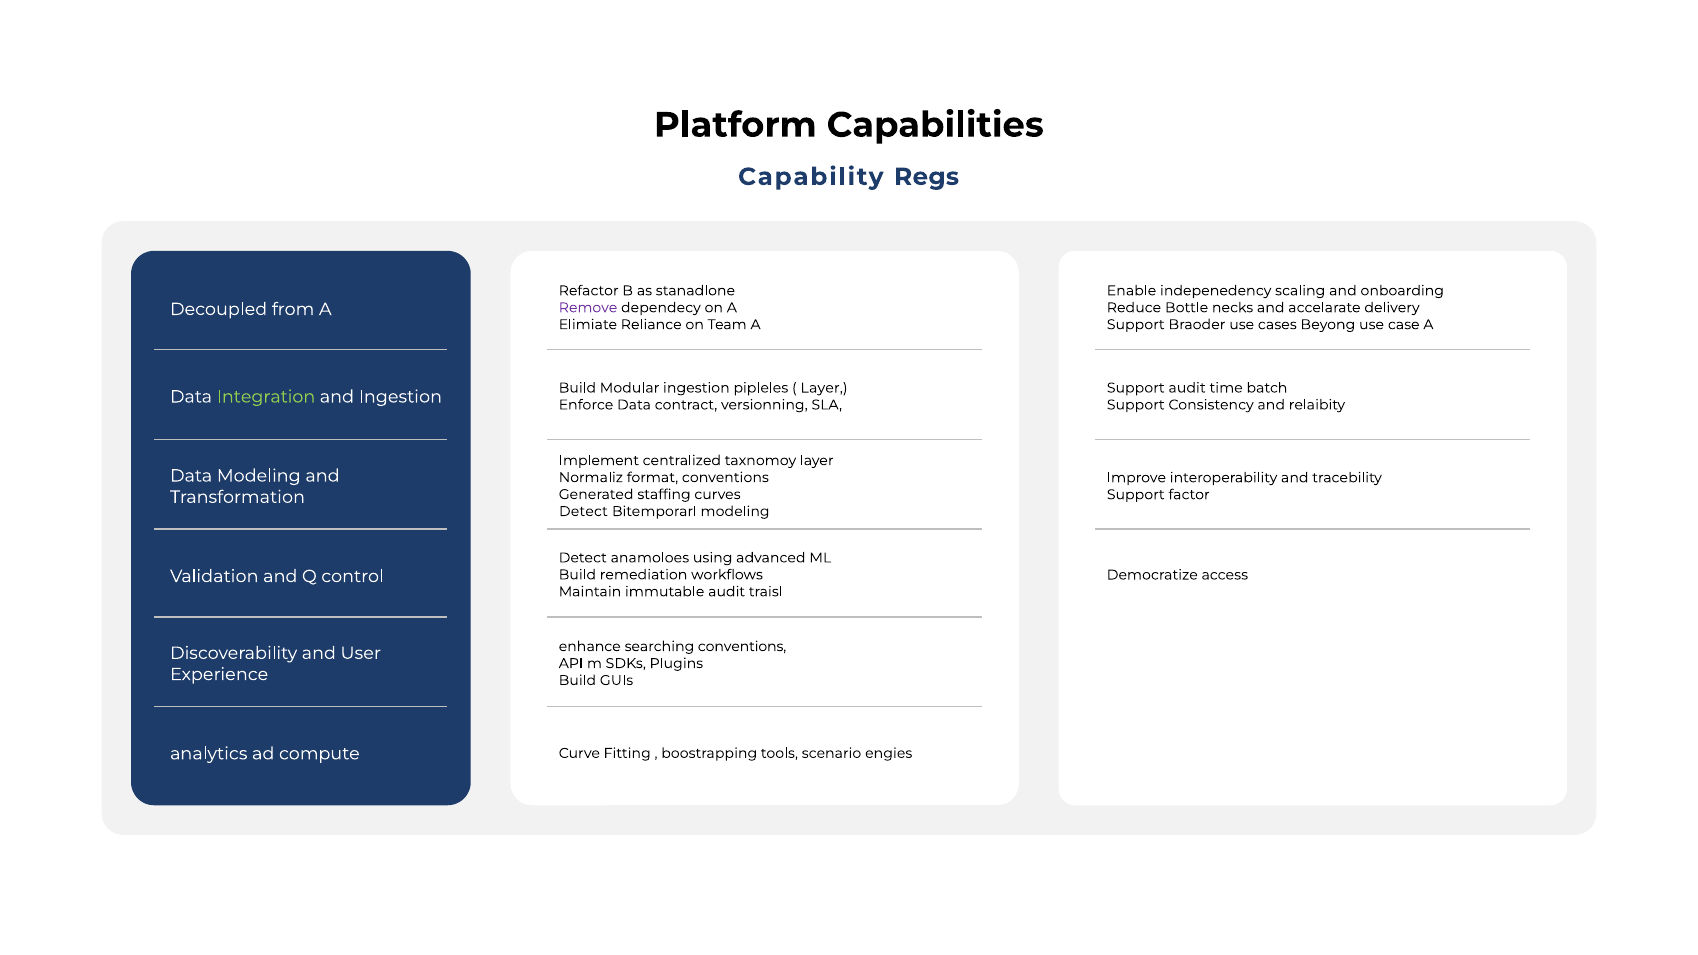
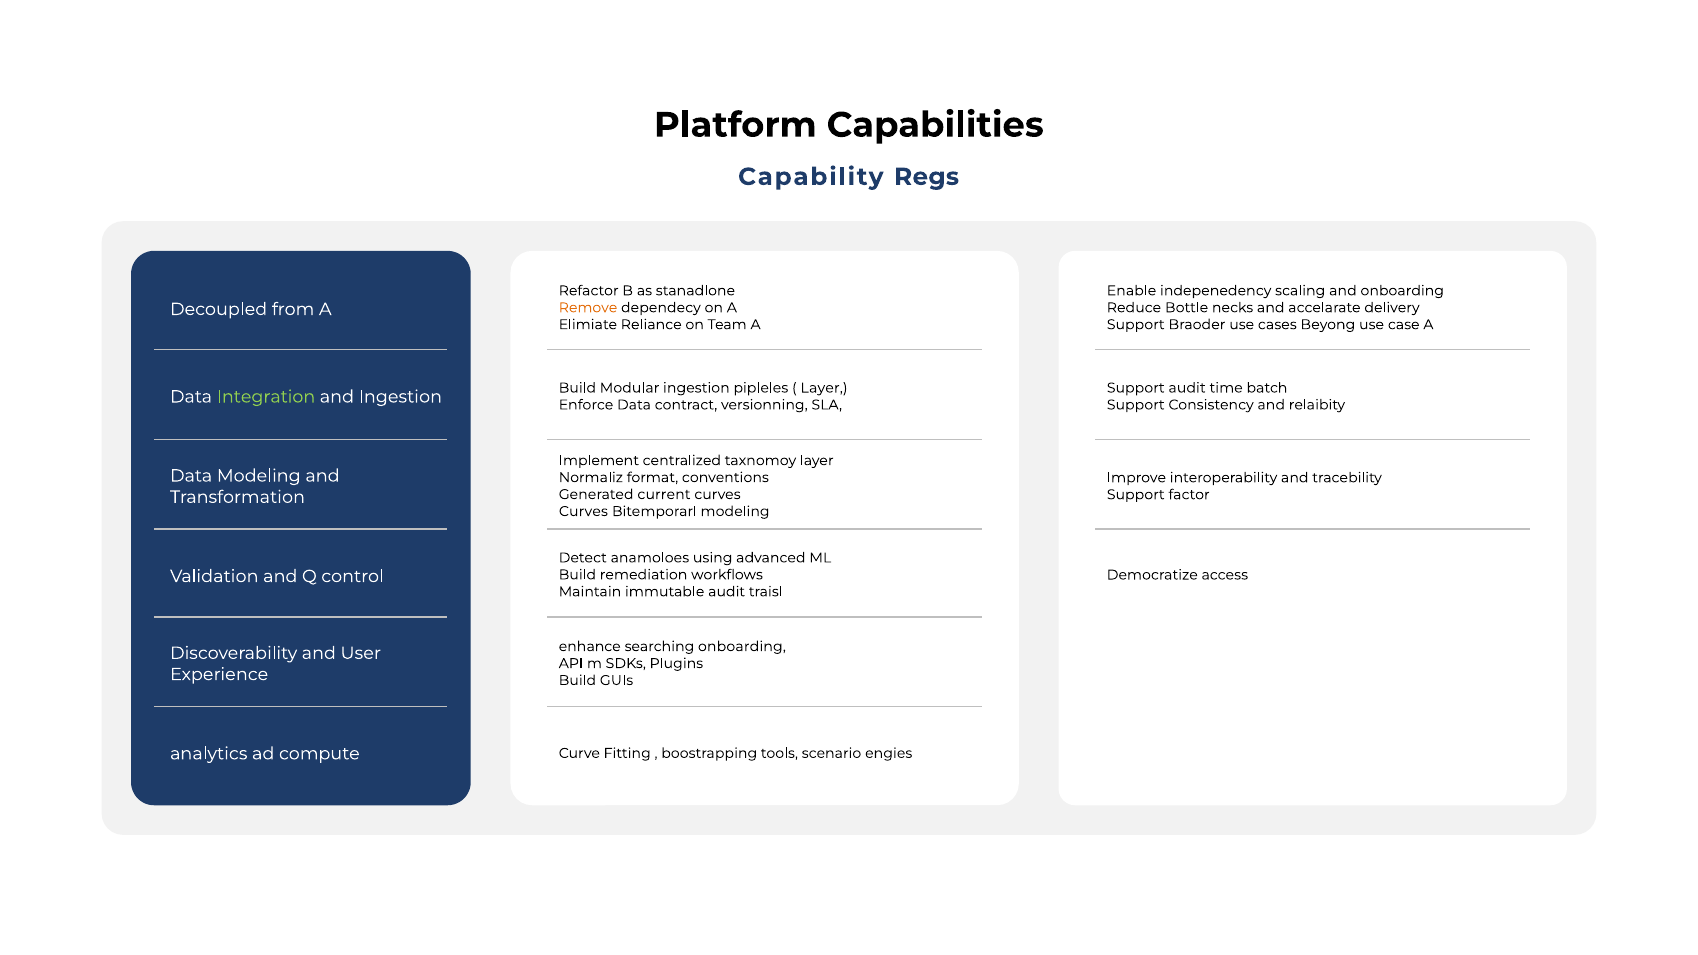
Remove colour: purple -> orange
staffing: staffing -> current
Detect at (583, 511): Detect -> Curves
searching conventions: conventions -> onboarding
